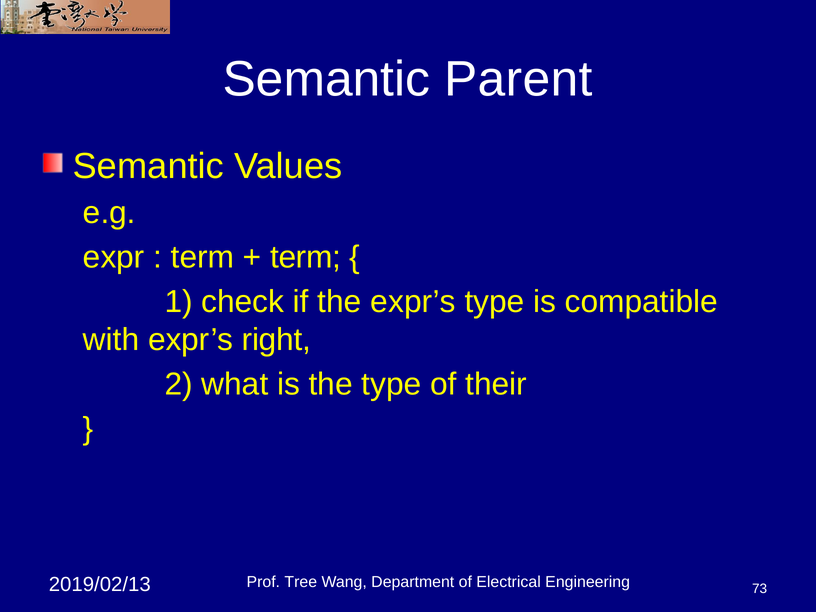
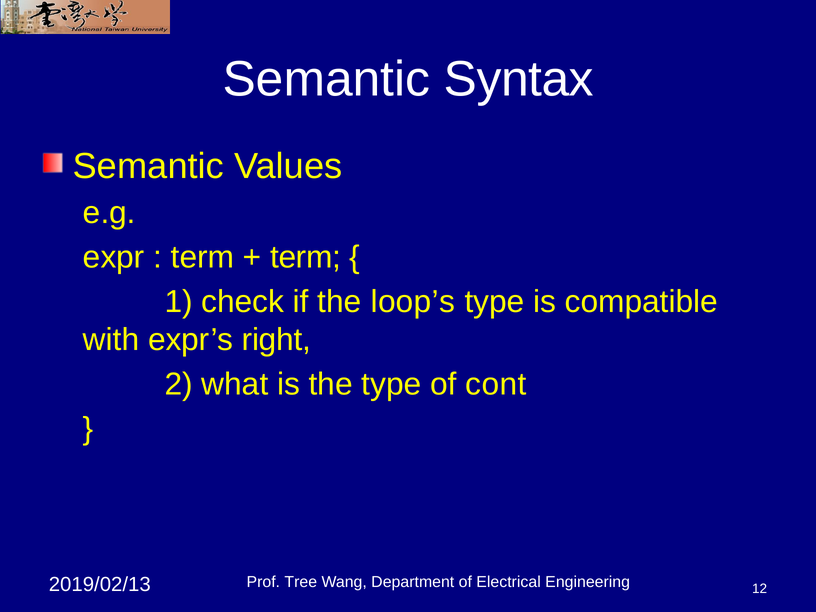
Parent: Parent -> Syntax
the expr’s: expr’s -> loop’s
their: their -> cont
73: 73 -> 12
